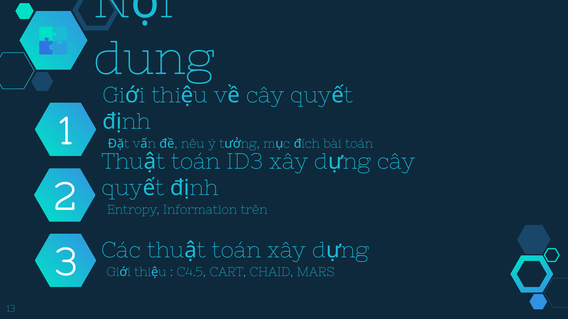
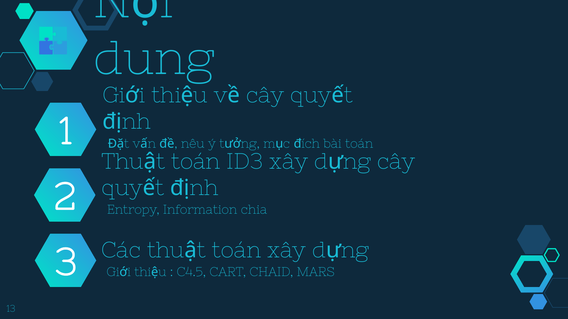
trên: trên -> chia
